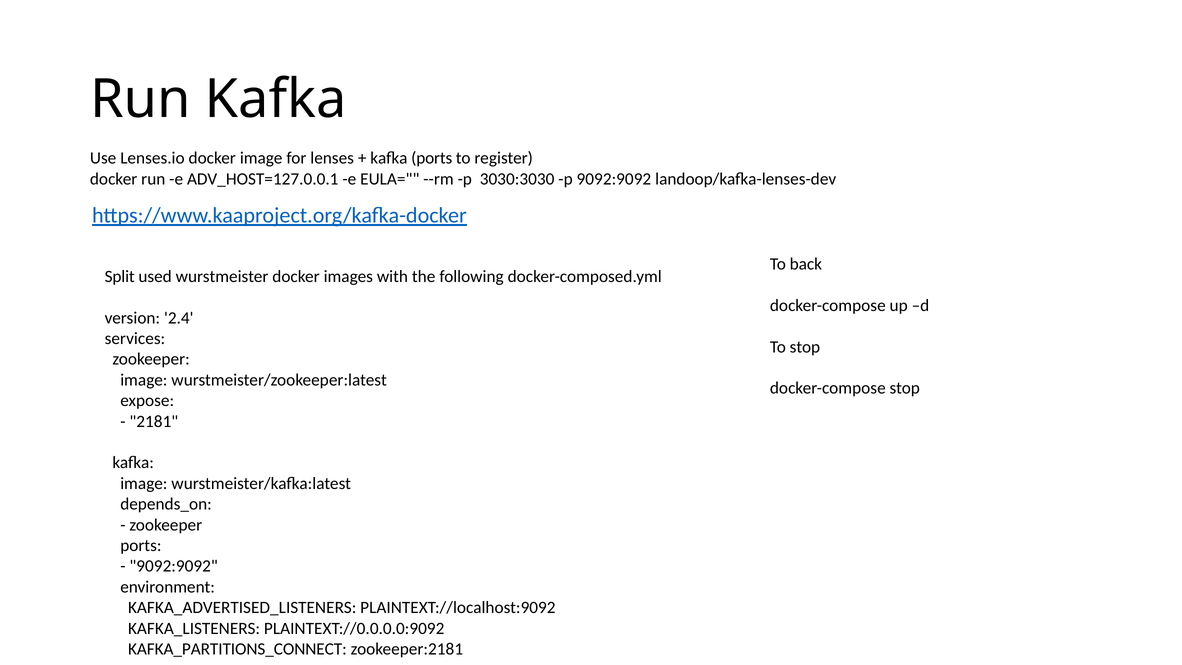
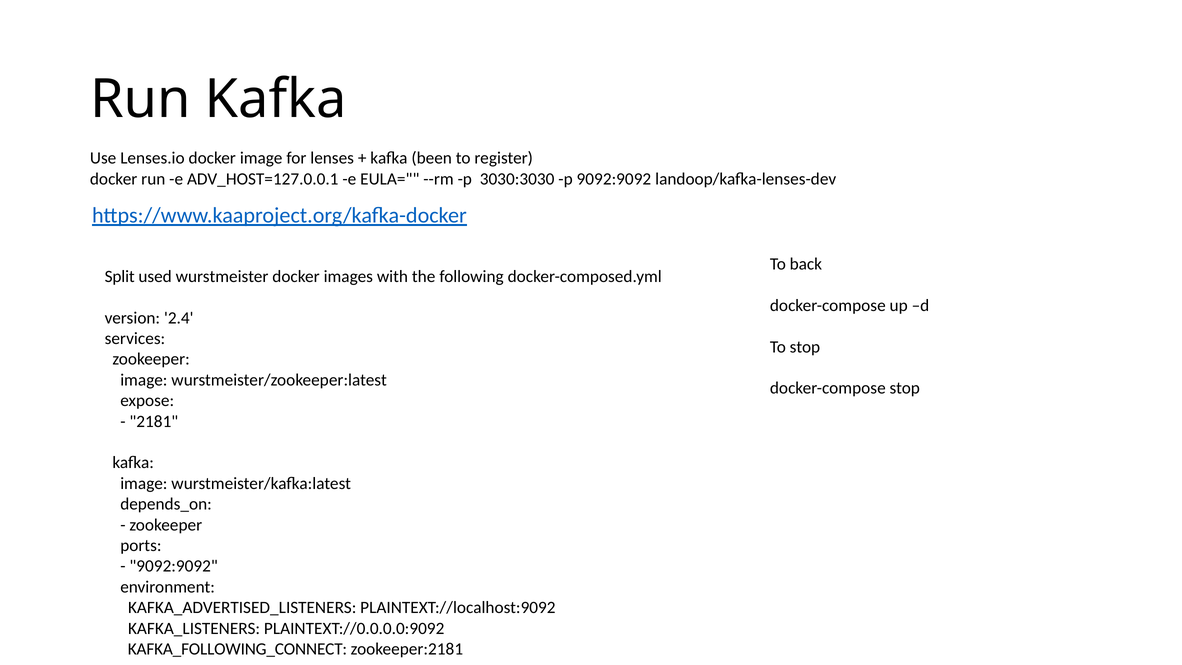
kafka ports: ports -> been
KAFKA_PARTITIONS_CONNECT: KAFKA_PARTITIONS_CONNECT -> KAFKA_FOLLOWING_CONNECT
